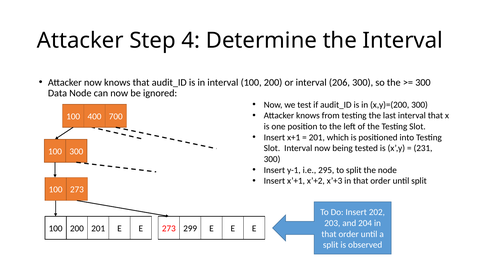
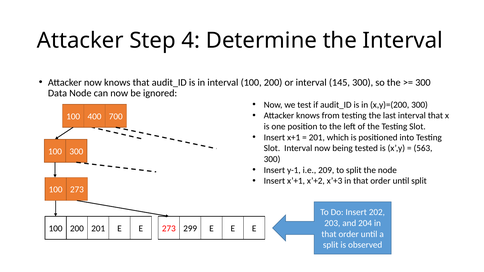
206: 206 -> 145
231: 231 -> 563
295: 295 -> 209
